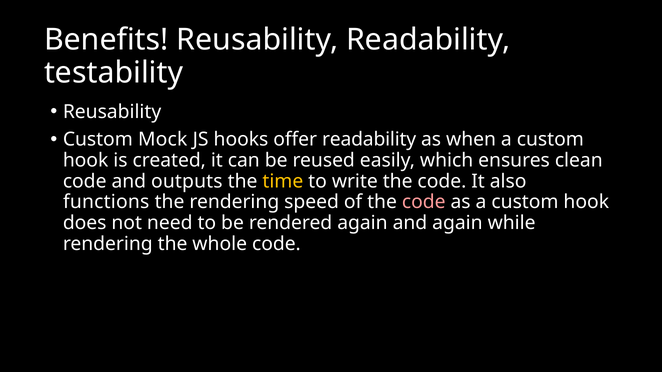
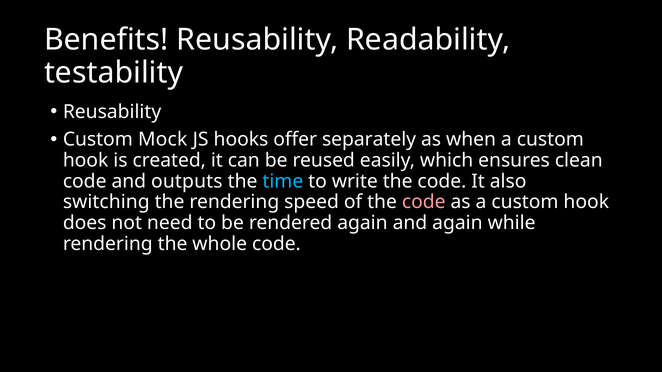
offer readability: readability -> separately
time colour: yellow -> light blue
functions: functions -> switching
